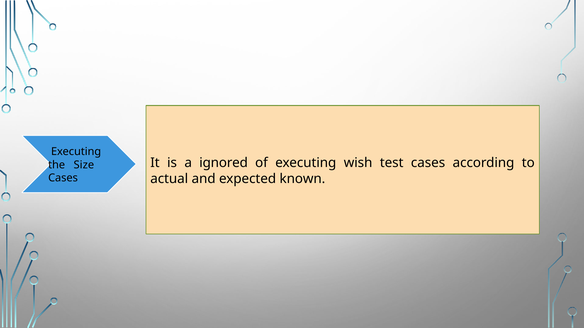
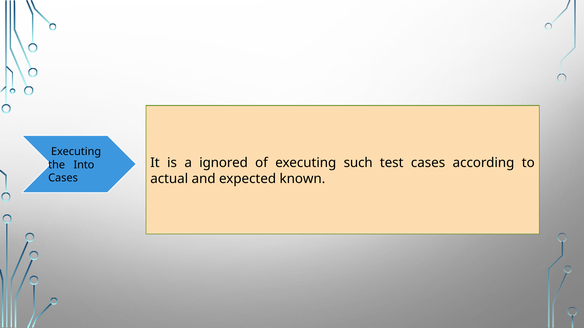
wish: wish -> such
Size: Size -> Into
